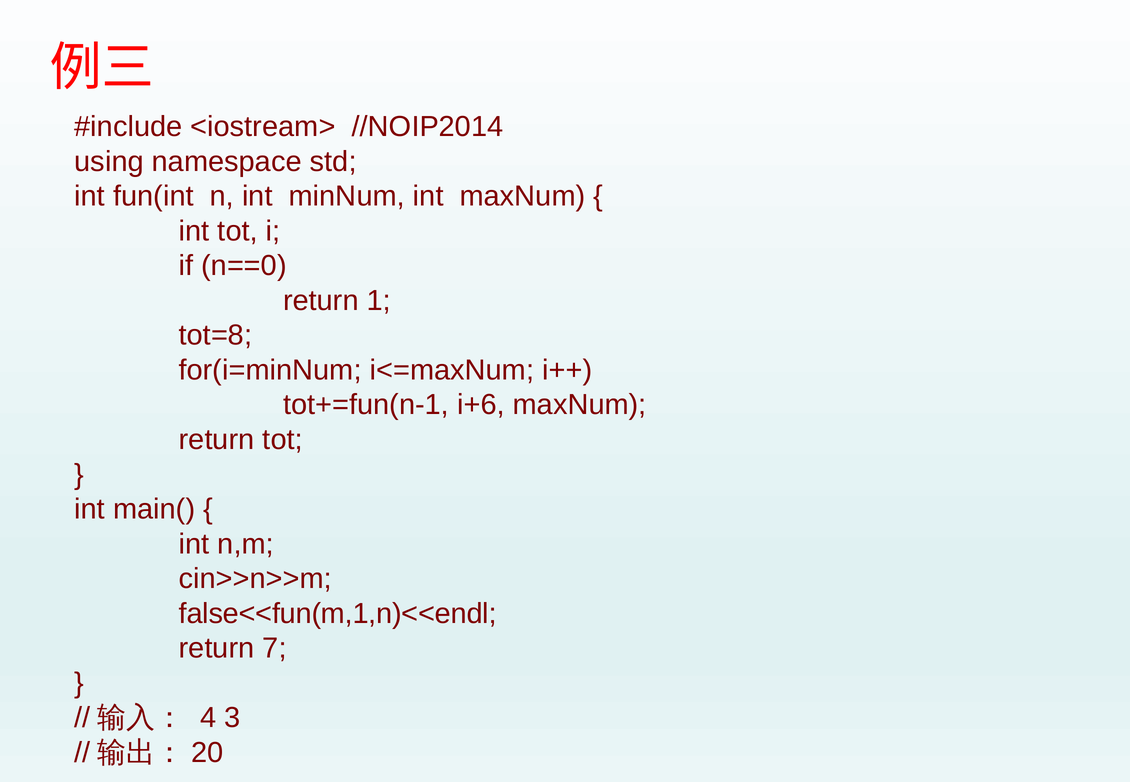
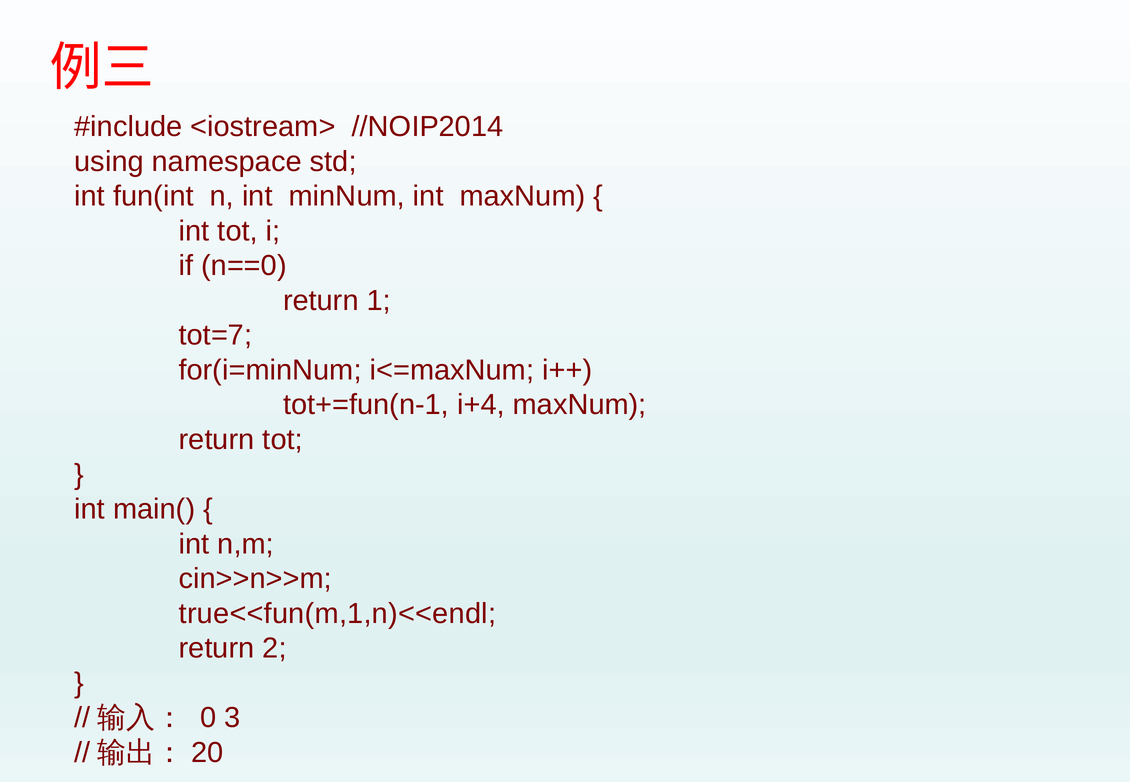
tot=8: tot=8 -> tot=7
i+6: i+6 -> i+4
false<<fun(m,1,n)<<endl: false<<fun(m,1,n)<<endl -> true<<fun(m,1,n)<<endl
7: 7 -> 2
4: 4 -> 0
